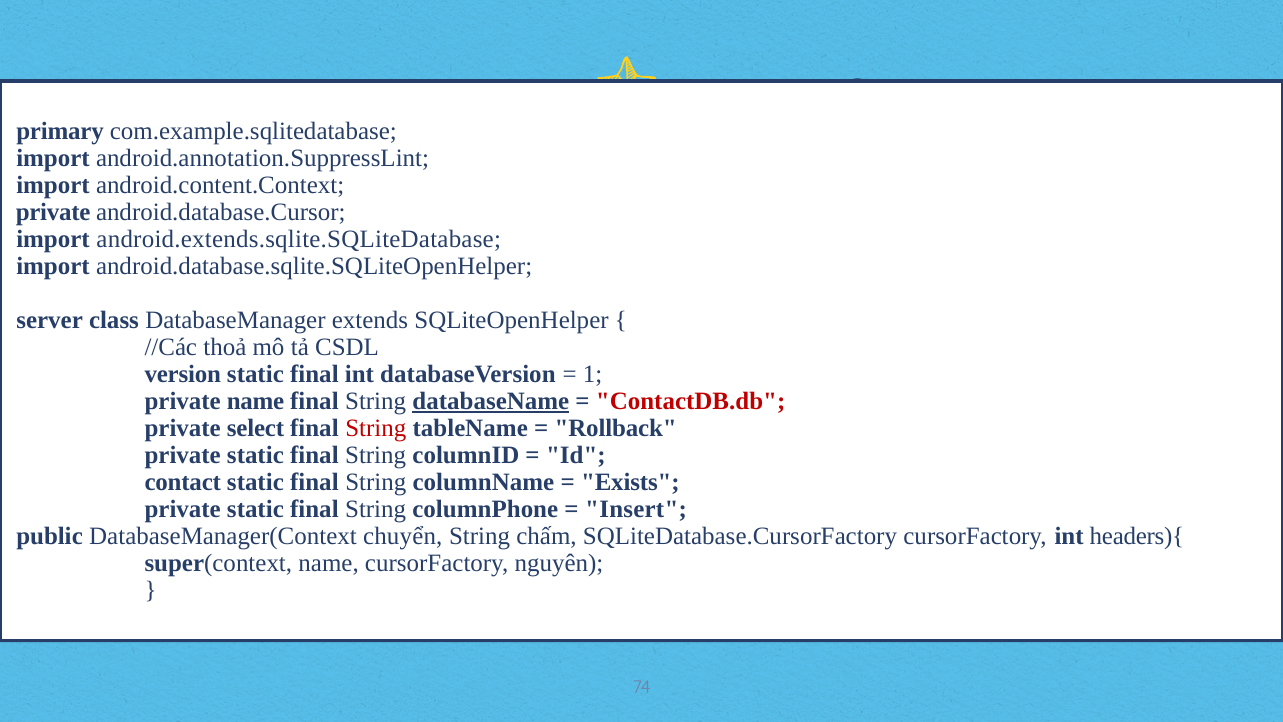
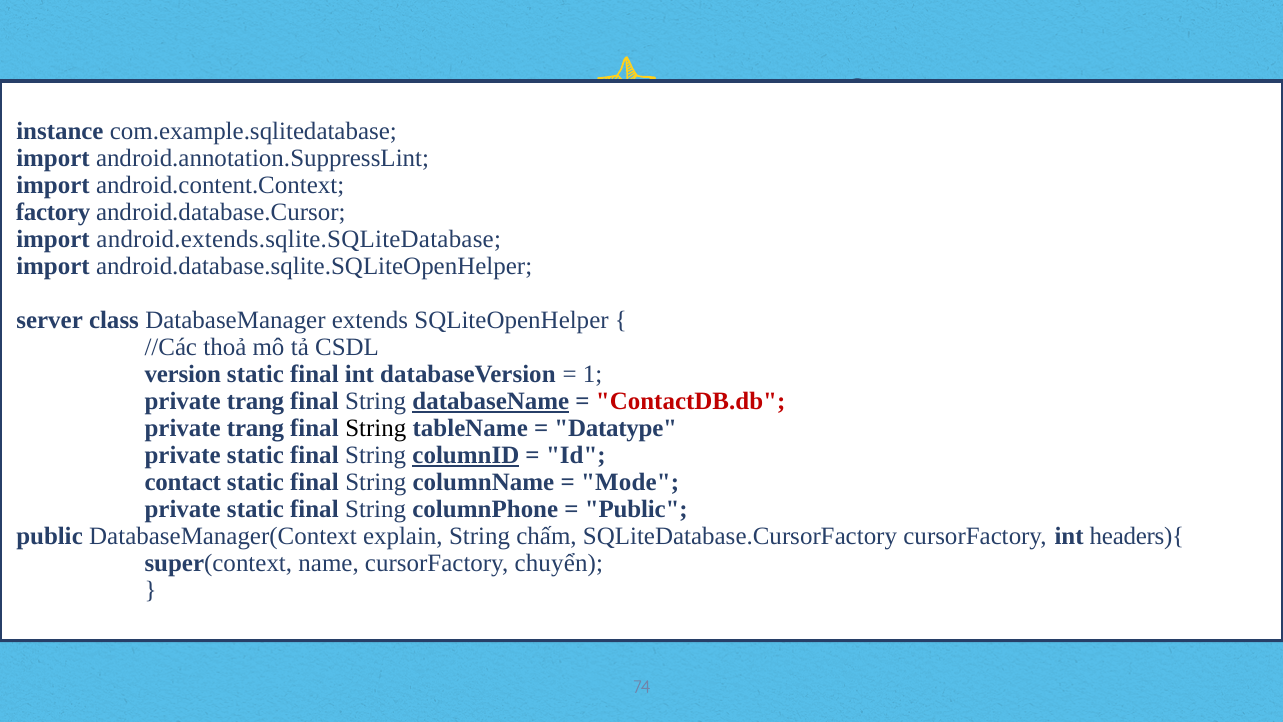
primary: primary -> instance
private at (53, 212): private -> factory
name at (256, 401): name -> trang
select at (256, 428): select -> trang
String at (376, 428) colour: red -> black
Rollback: Rollback -> Datatype
columnID underline: none -> present
Exists: Exists -> Mode
Insert at (636, 509): Insert -> Public
chuyển: chuyển -> explain
nguyên: nguyên -> chuyển
